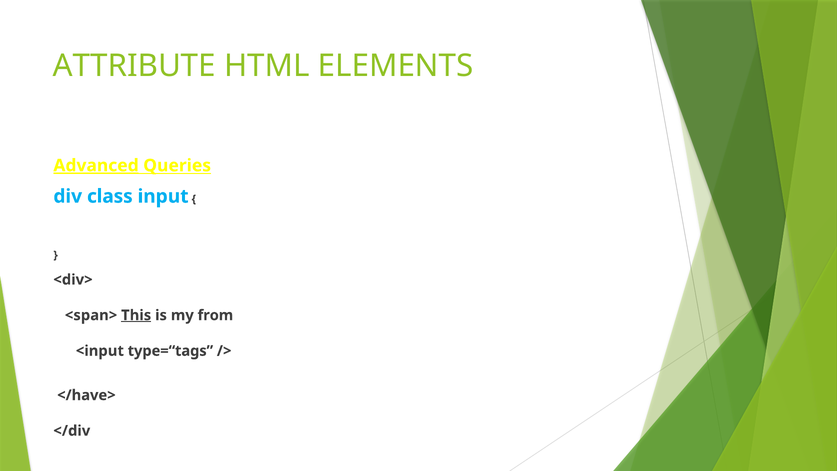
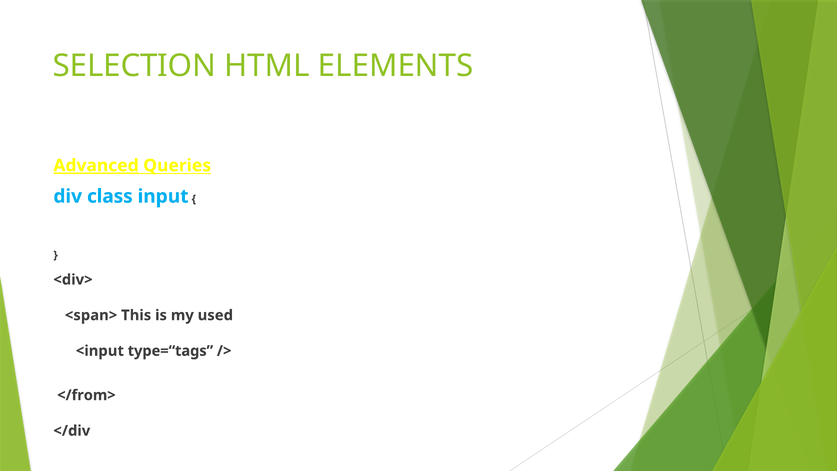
ATTRIBUTE: ATTRIBUTE -> SELECTION
This underline: present -> none
from: from -> used
</have>: </have> -> </from>
